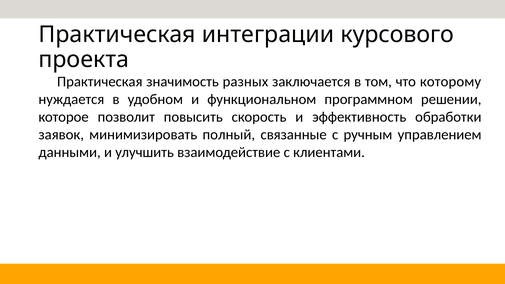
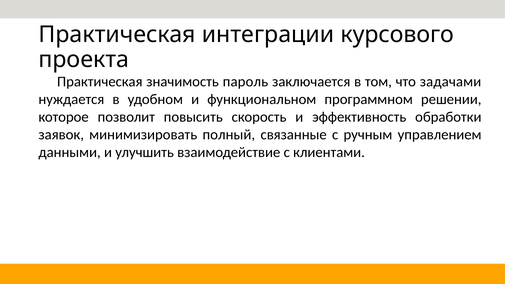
разных: разных -> пароль
которому: которому -> задачами
